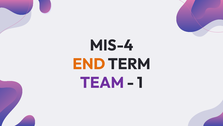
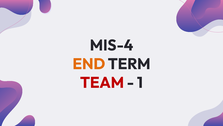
TEAM colour: purple -> red
